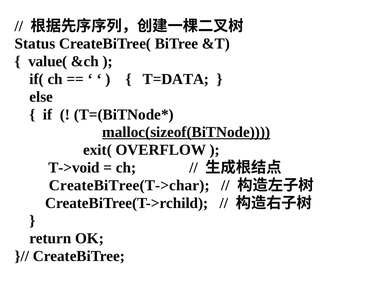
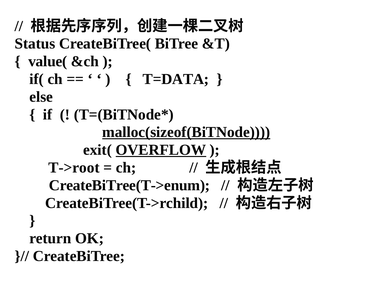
OVERFLOW underline: none -> present
T->void: T->void -> T->root
CreateBiTree(T->char: CreateBiTree(T->char -> CreateBiTree(T->enum
